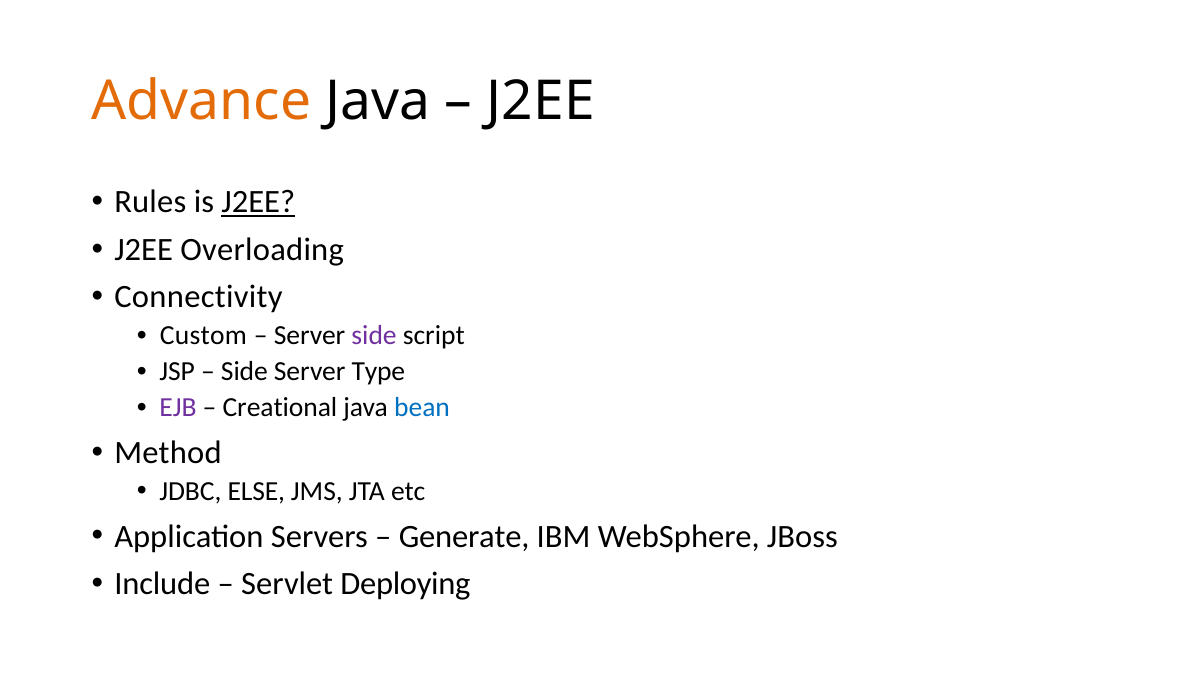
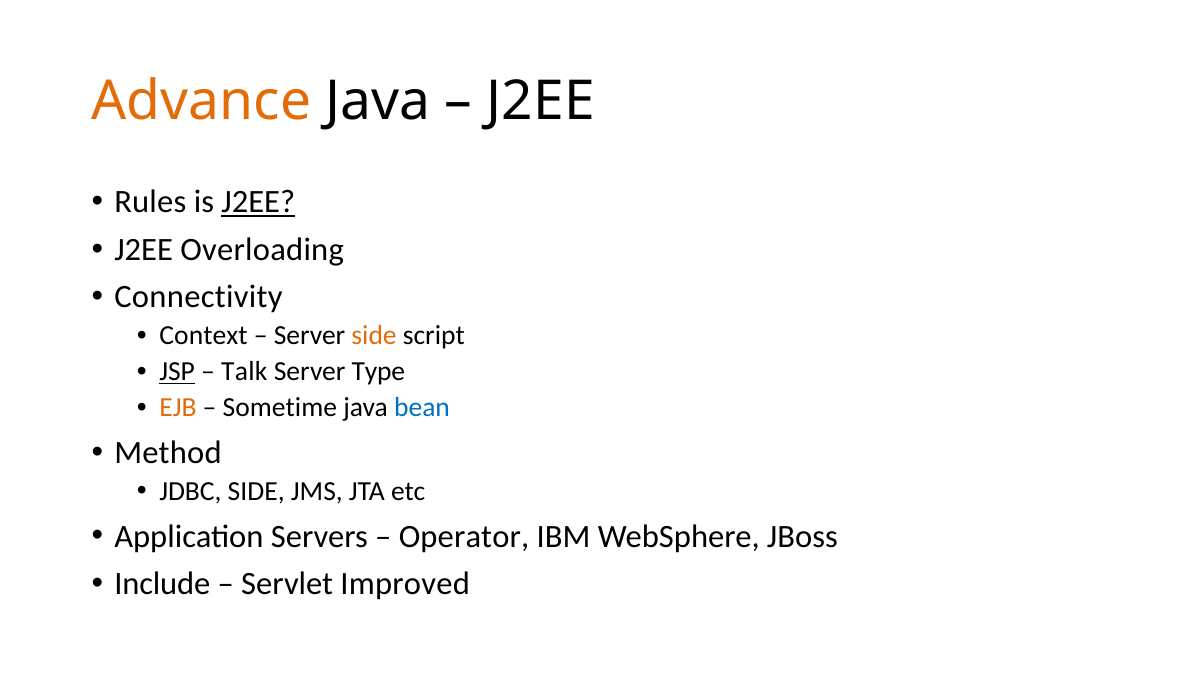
Custom: Custom -> Context
side at (374, 336) colour: purple -> orange
JSP underline: none -> present
Side at (244, 372): Side -> Talk
EJB colour: purple -> orange
Creational: Creational -> Sometime
JDBC ELSE: ELSE -> SIDE
Generate: Generate -> Operator
Deploying: Deploying -> Improved
